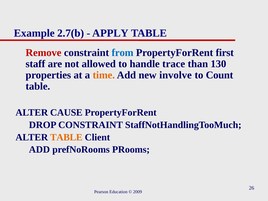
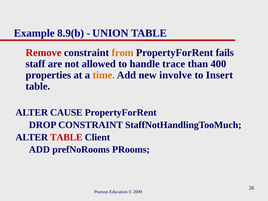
2.7(b: 2.7(b -> 8.9(b
APPLY: APPLY -> UNION
from colour: blue -> orange
first: first -> fails
130: 130 -> 400
Count: Count -> Insert
TABLE at (66, 137) colour: orange -> red
